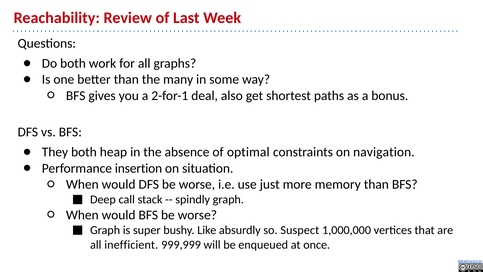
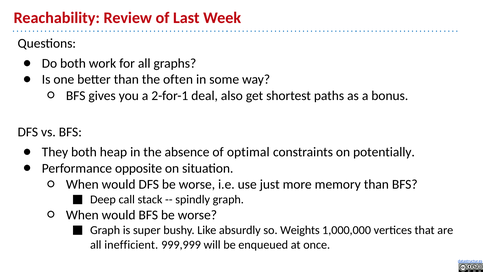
many: many -> often
navigation: navigation -> potentially
insertion: insertion -> opposite
Suspect: Suspect -> Weights
